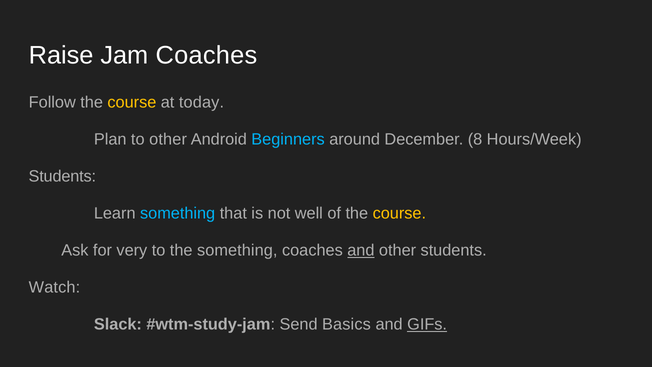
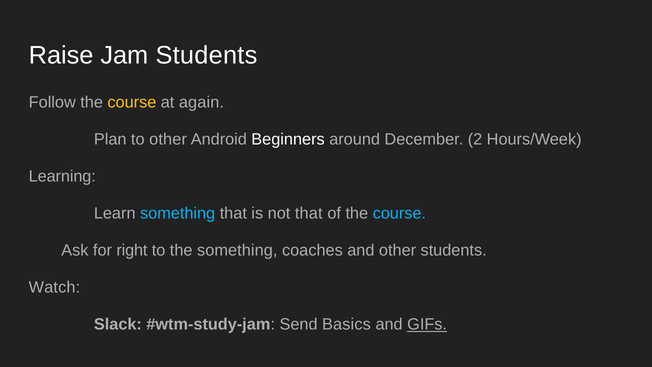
Jam Coaches: Coaches -> Students
today: today -> again
Beginners colour: light blue -> white
8: 8 -> 2
Students at (62, 176): Students -> Learning
not well: well -> that
course at (399, 213) colour: yellow -> light blue
very: very -> right
and at (361, 250) underline: present -> none
